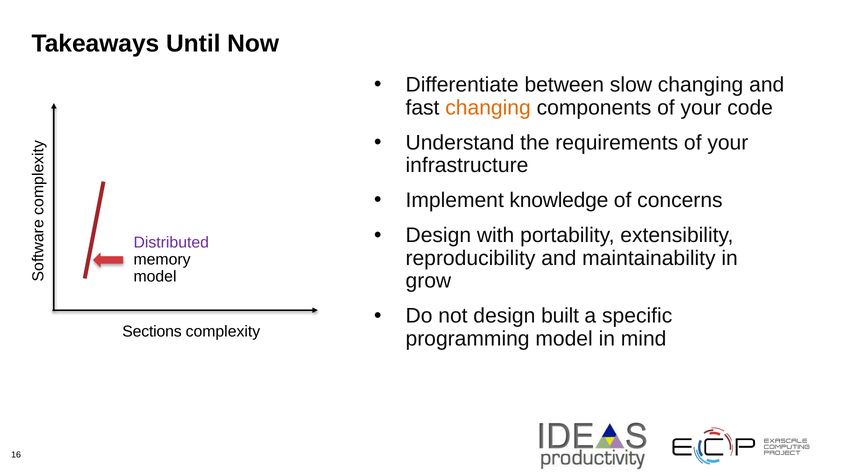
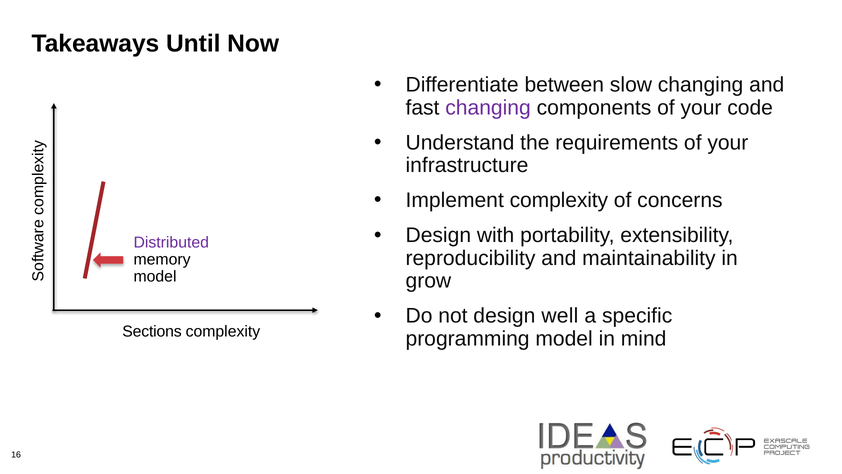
changing at (488, 108) colour: orange -> purple
Implement knowledge: knowledge -> complexity
built: built -> well
